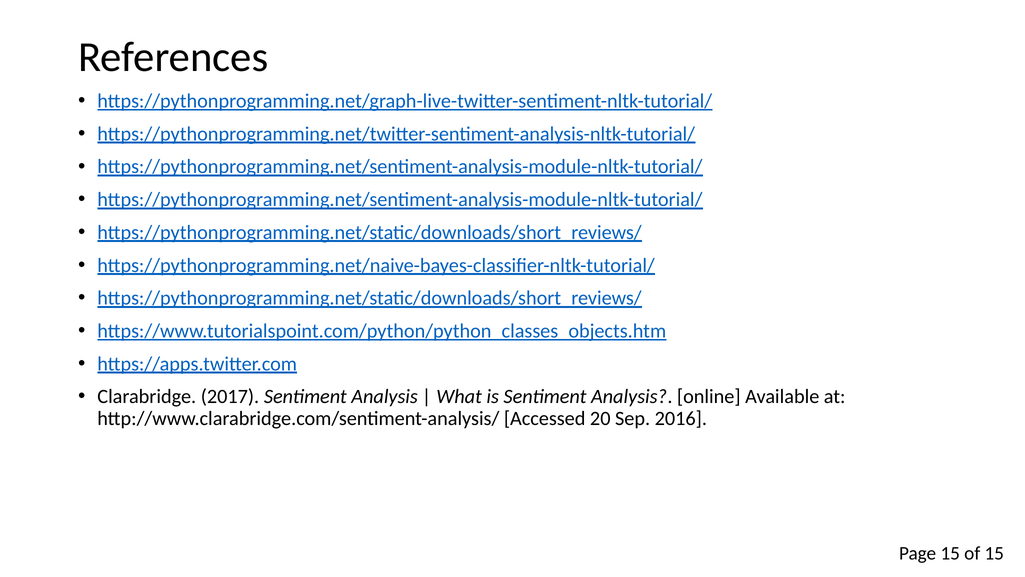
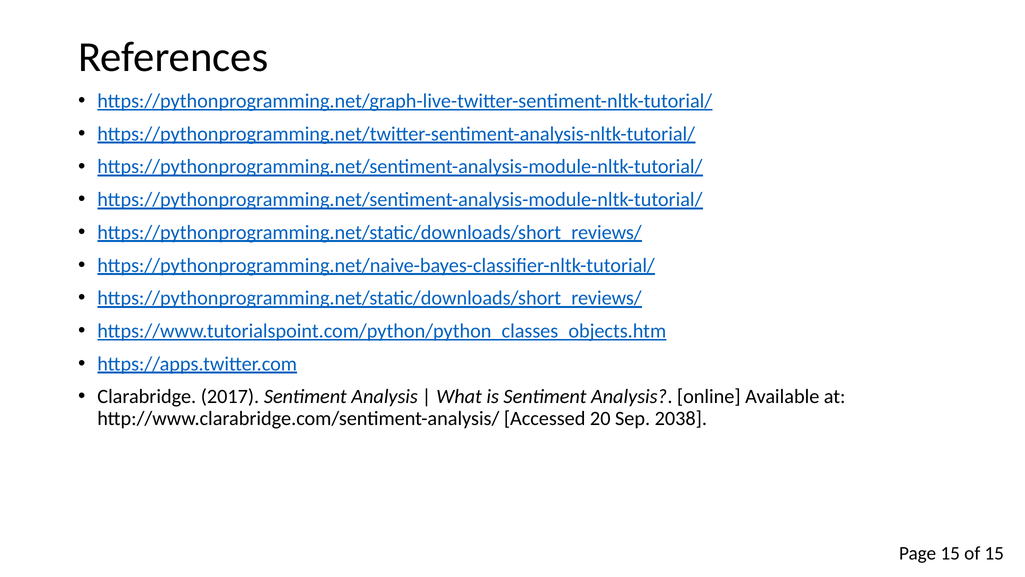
2016: 2016 -> 2038
